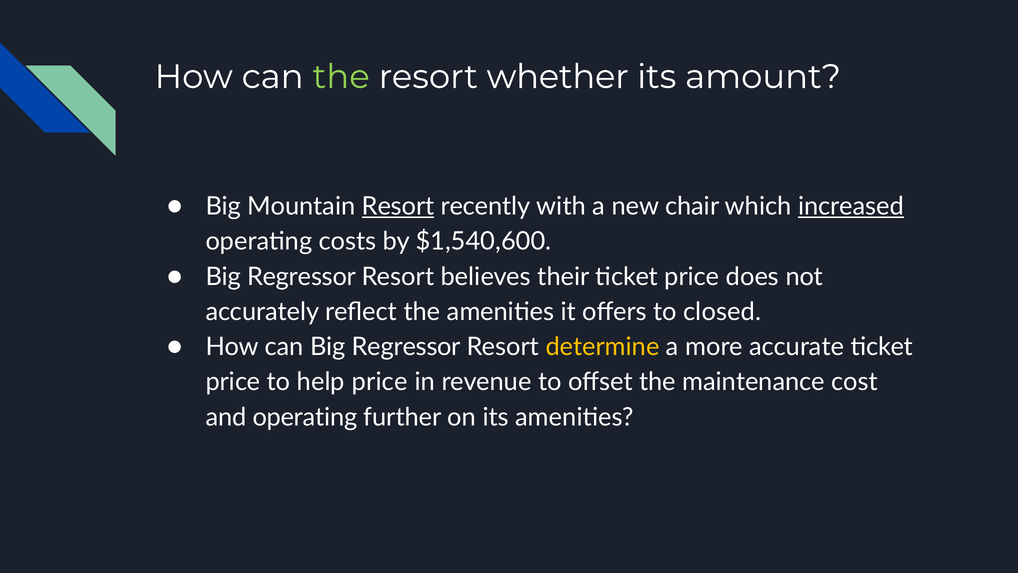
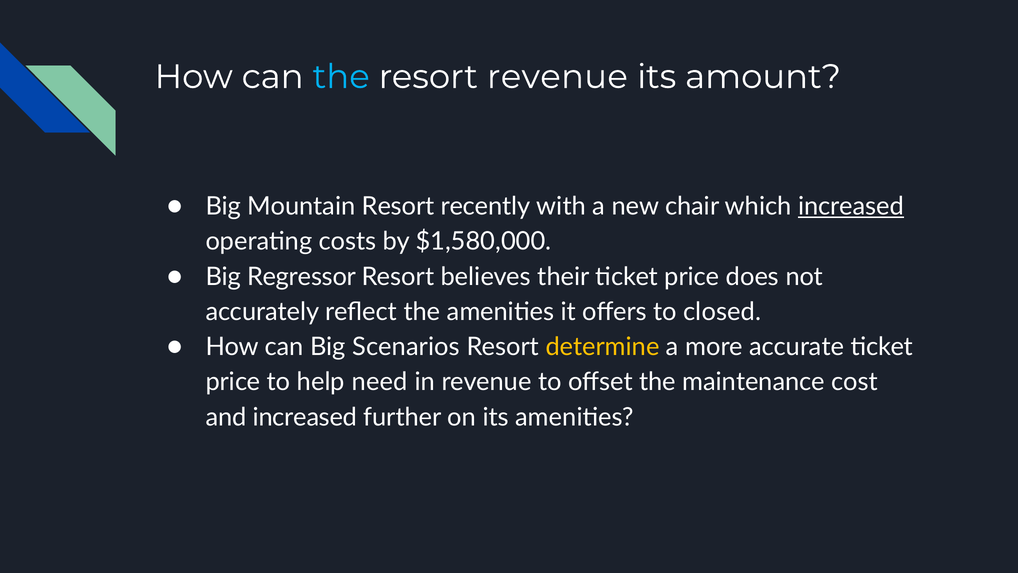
the at (341, 77) colour: light green -> light blue
resort whether: whether -> revenue
Resort at (398, 206) underline: present -> none
$1,540,600: $1,540,600 -> $1,580,000
can Big Regressor: Regressor -> Scenarios
help price: price -> need
and operating: operating -> increased
